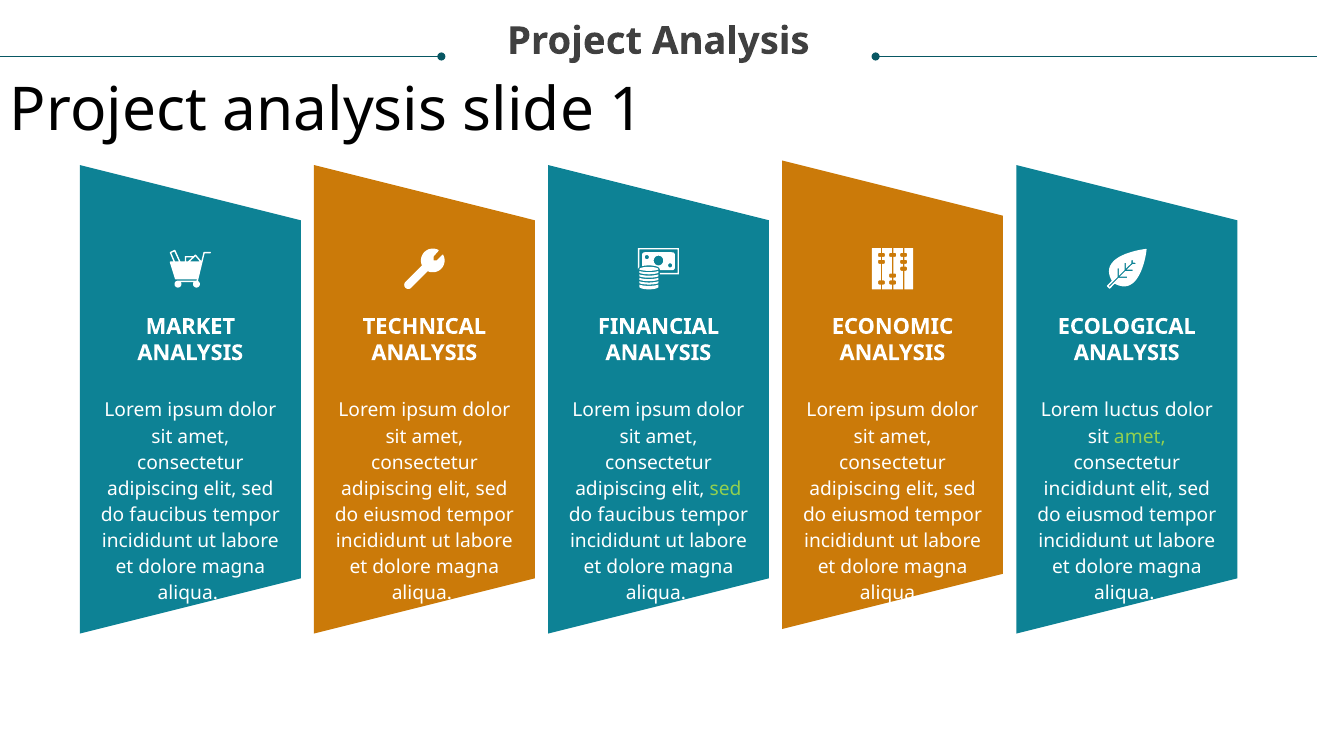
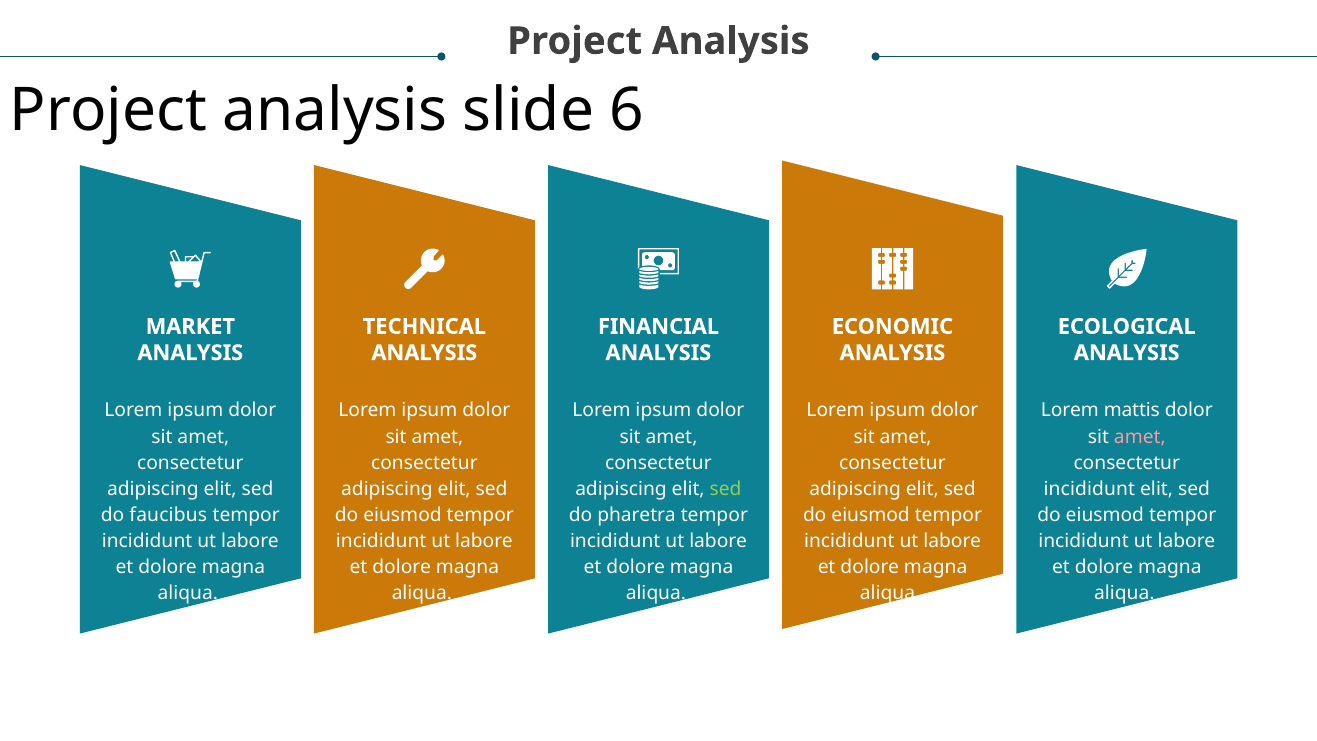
1: 1 -> 6
luctus: luctus -> mattis
amet at (1140, 437) colour: light green -> pink
faucibus at (636, 515): faucibus -> pharetra
